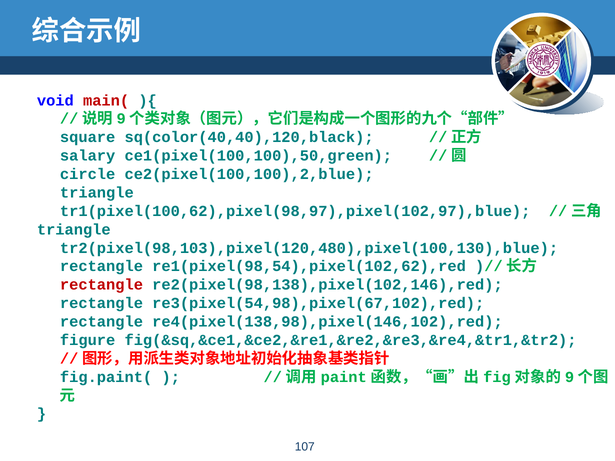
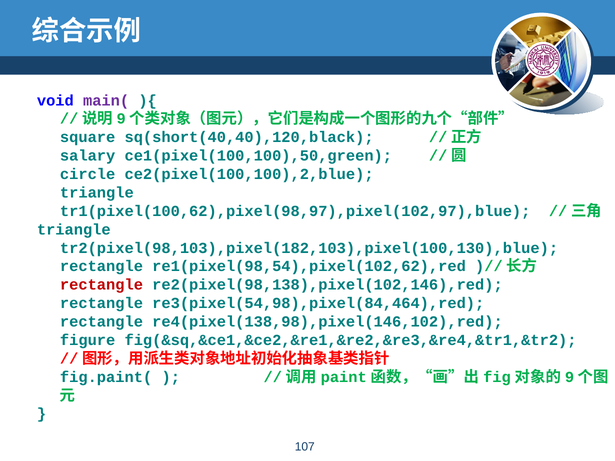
main( colour: red -> purple
sq(color(40,40),120,black: sq(color(40,40),120,black -> sq(short(40,40),120,black
tr2(pixel(98,103),pixel(120,480),pixel(100,130),blue: tr2(pixel(98,103),pixel(120,480),pixel(100,130),blue -> tr2(pixel(98,103),pixel(182,103),pixel(100,130),blue
re3(pixel(54,98),pixel(67,102),red: re3(pixel(54,98),pixel(67,102),red -> re3(pixel(54,98),pixel(84,464),red
